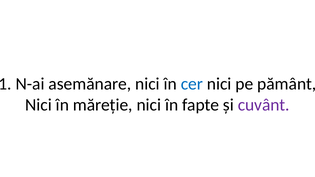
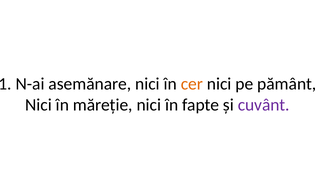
cer colour: blue -> orange
